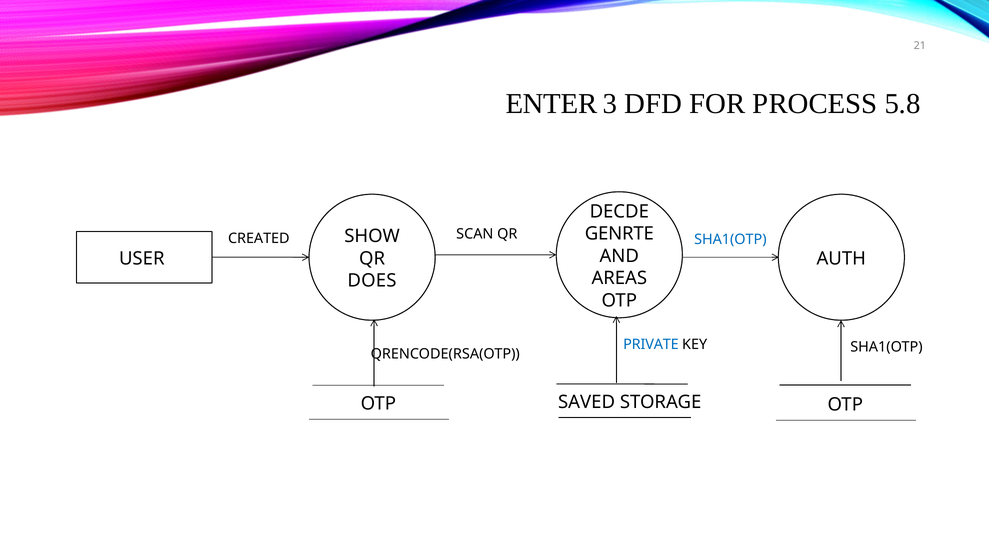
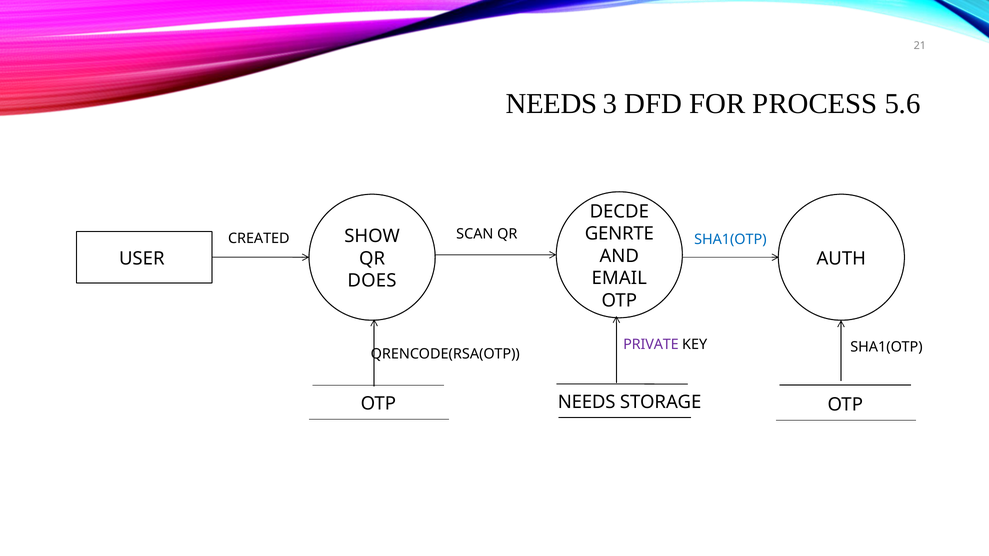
ENTER at (551, 104): ENTER -> NEEDS
5.8: 5.8 -> 5.6
AREAS: AREAS -> EMAIL
PRIVATE colour: blue -> purple
SAVED at (587, 402): SAVED -> NEEDS
